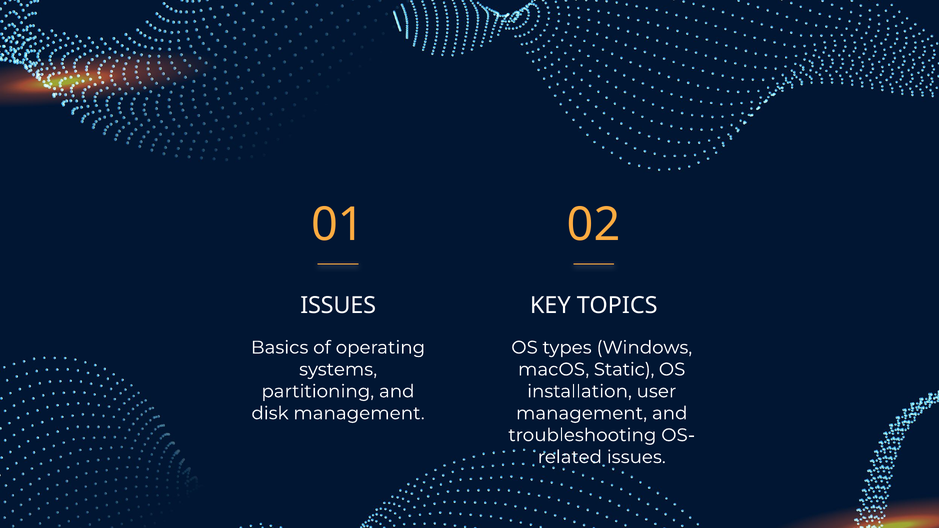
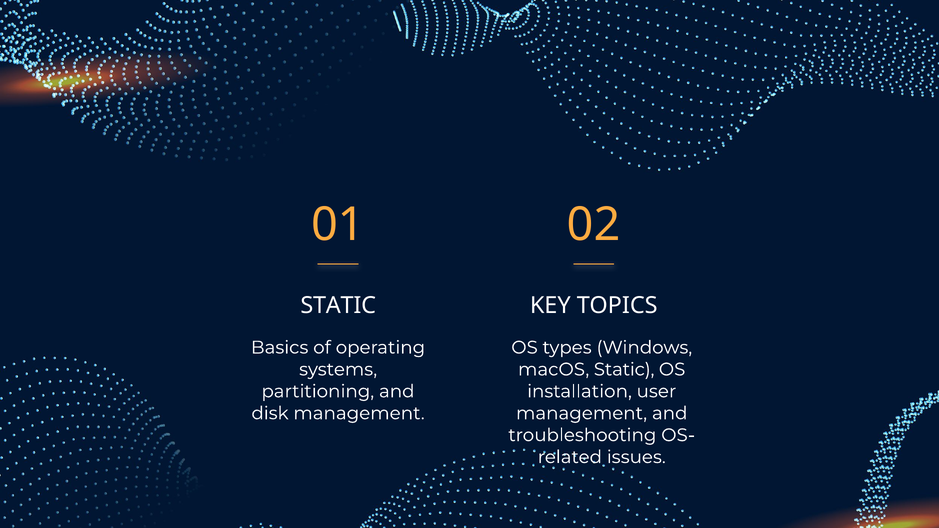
ISSUES at (338, 306): ISSUES -> STATIC
